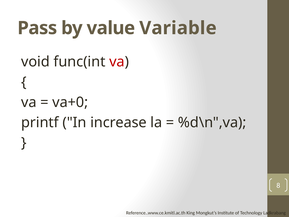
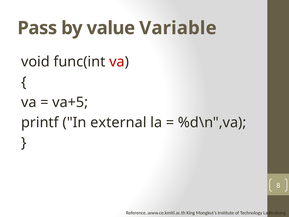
va+0: va+0 -> va+5
increase: increase -> external
